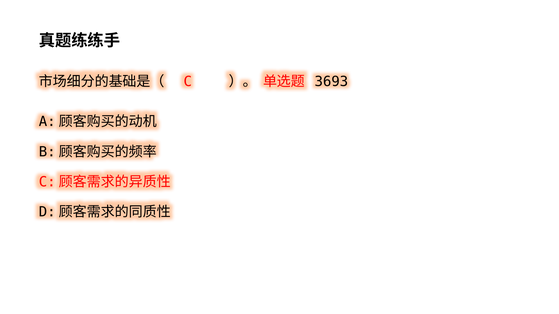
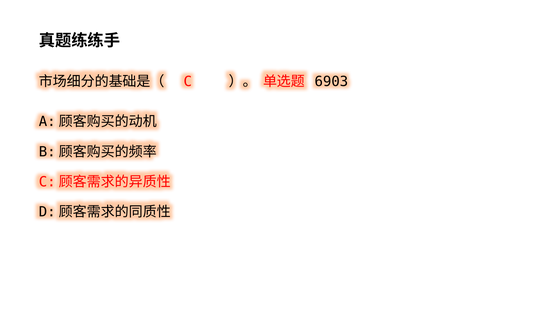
3693: 3693 -> 6903
